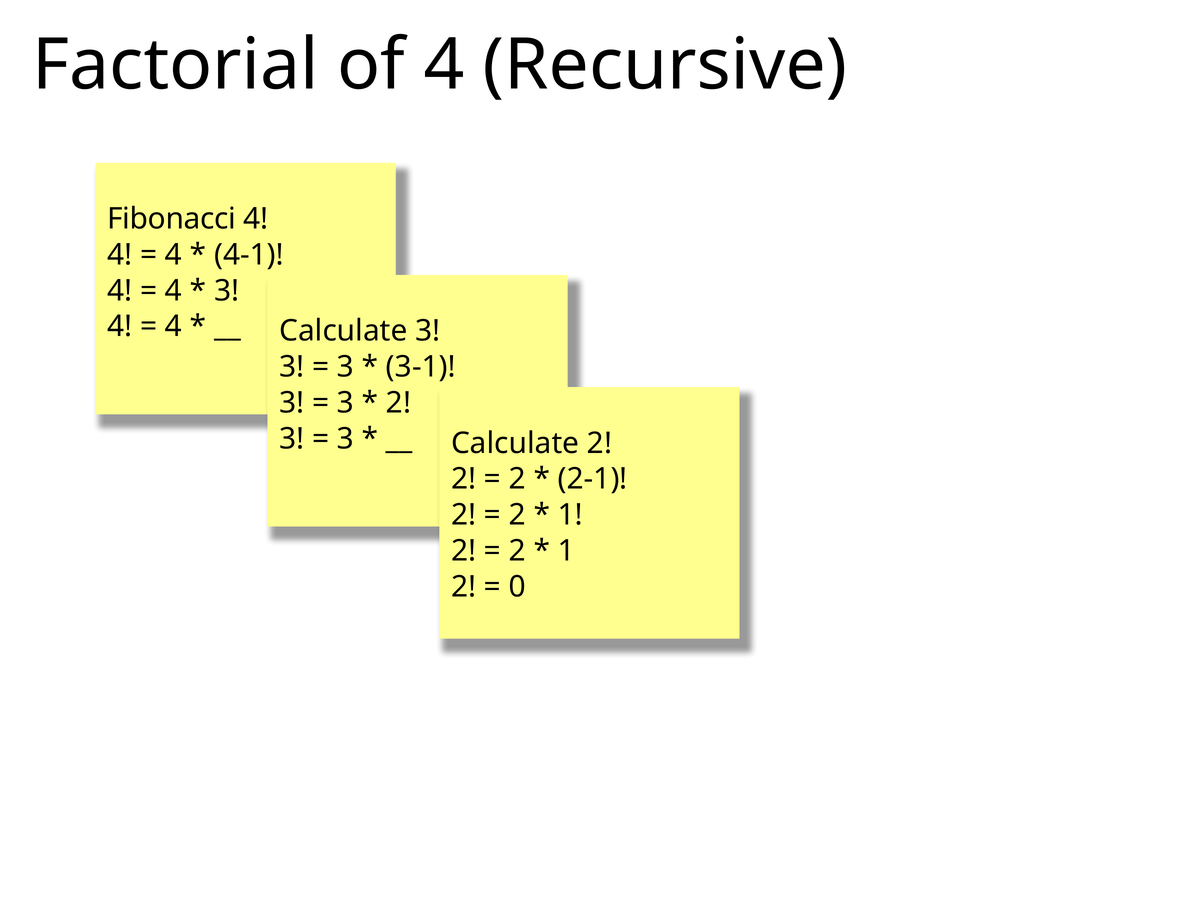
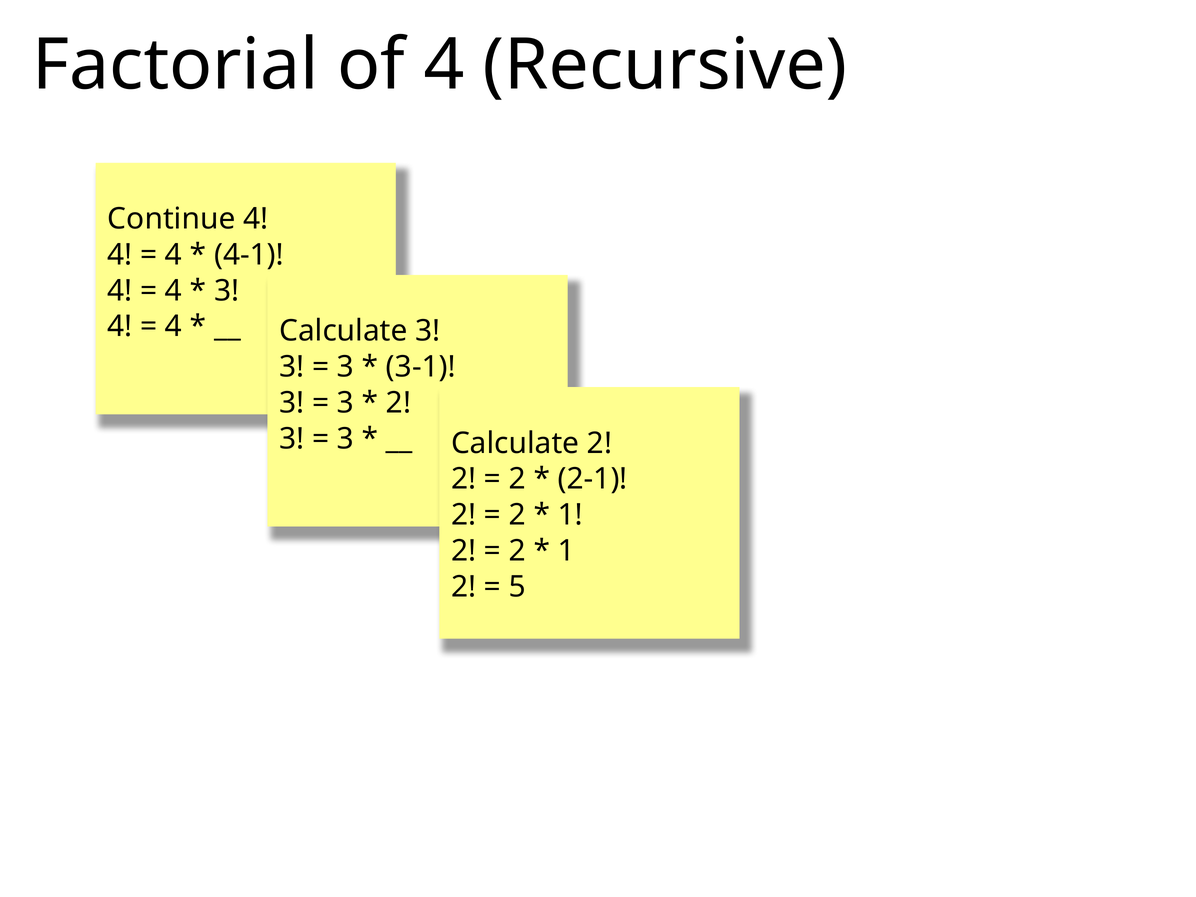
Fibonacci: Fibonacci -> Continue
0: 0 -> 5
